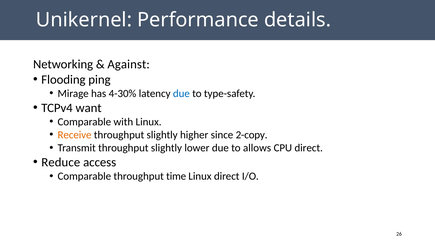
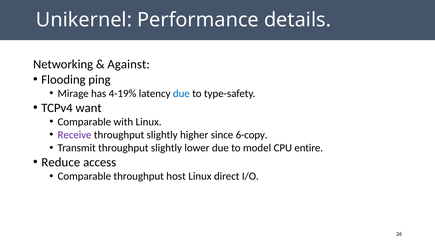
4-30%: 4-30% -> 4-19%
Receive colour: orange -> purple
2-copy: 2-copy -> 6-copy
allows: allows -> model
CPU direct: direct -> entire
time: time -> host
